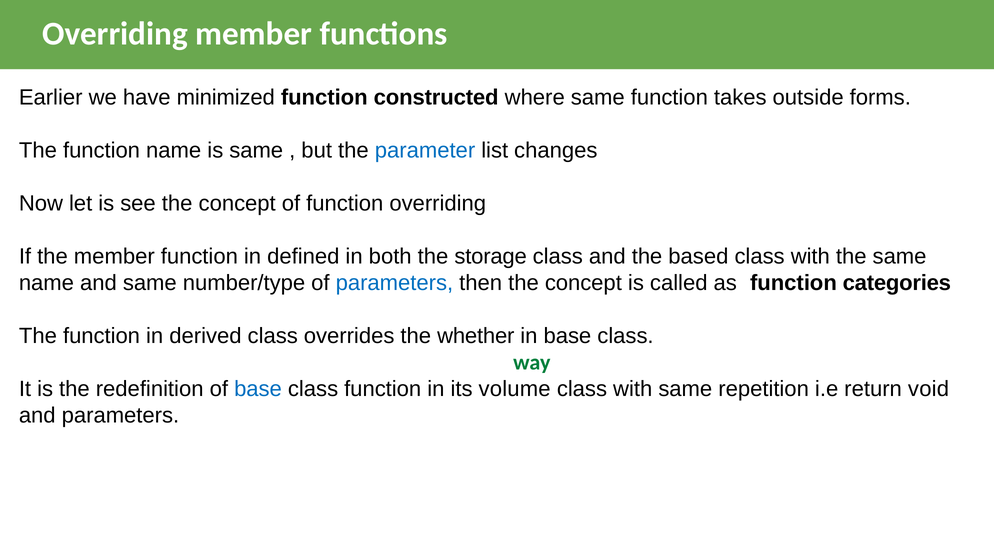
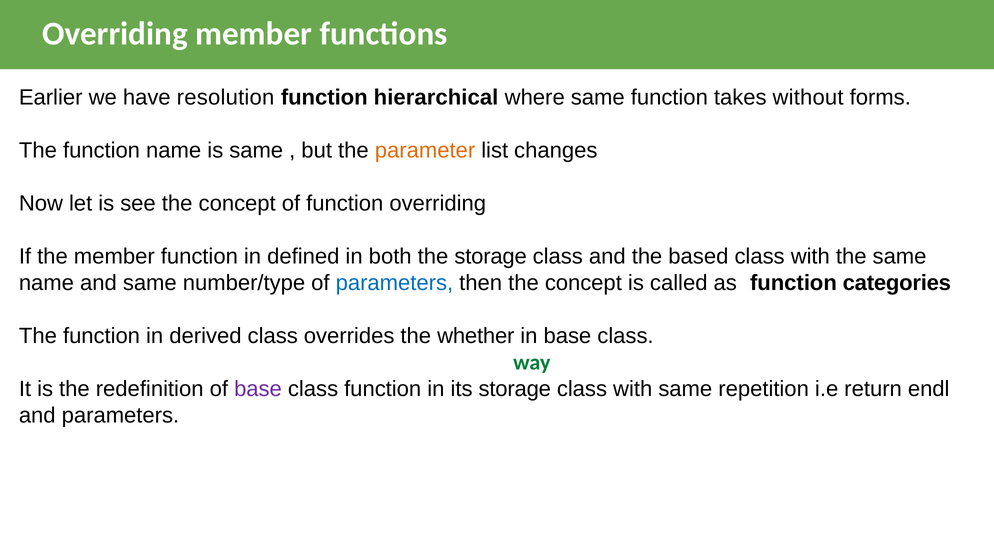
minimized: minimized -> resolution
constructed: constructed -> hierarchical
outside: outside -> without
parameter colour: blue -> orange
base at (258, 389) colour: blue -> purple
its volume: volume -> storage
void: void -> endl
